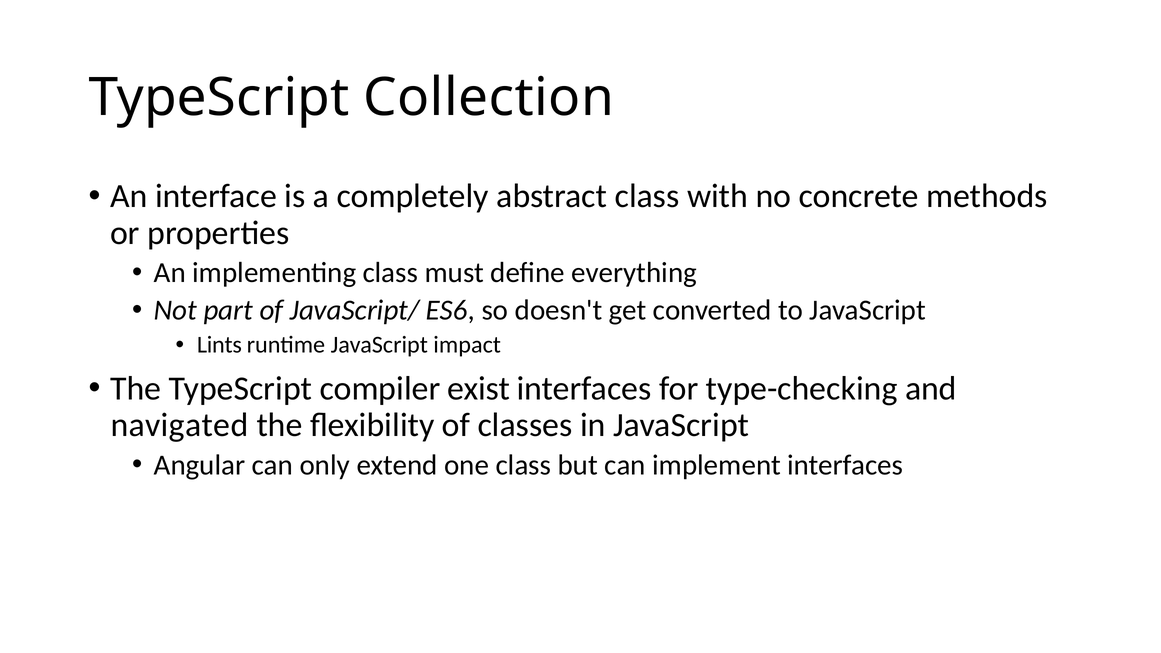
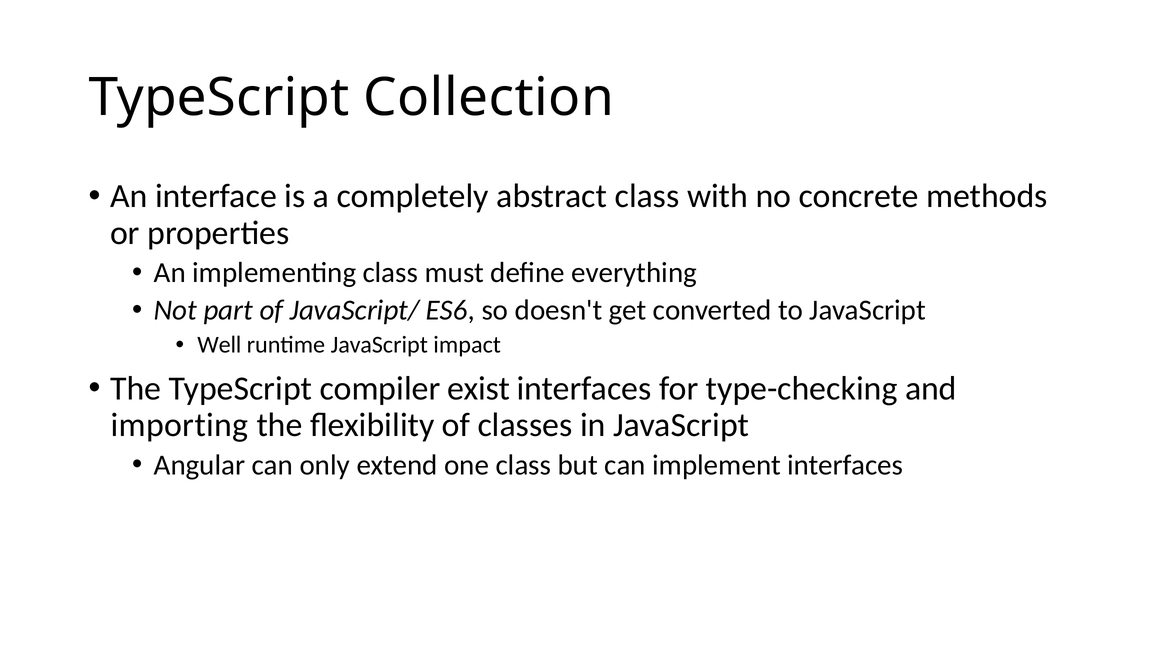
Lints: Lints -> Well
navigated: navigated -> importing
